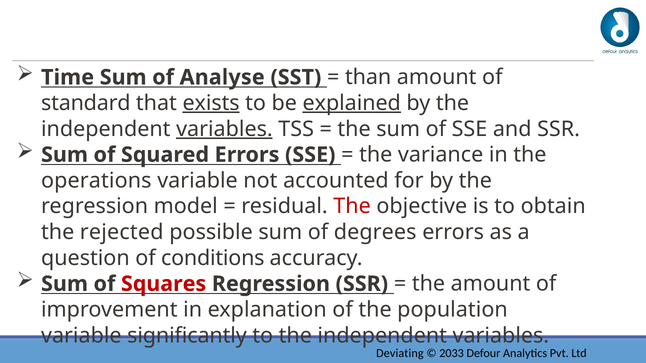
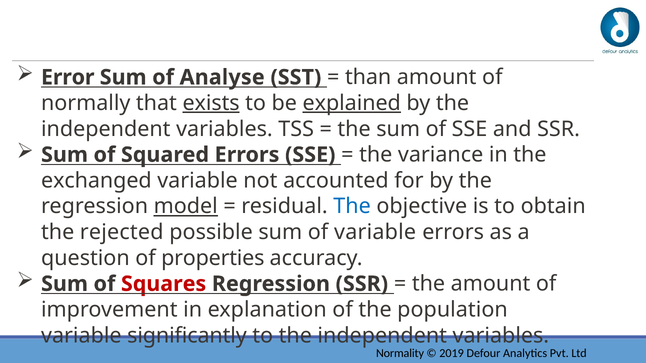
Time: Time -> Error
standard: standard -> normally
variables at (224, 129) underline: present -> none
operations: operations -> exchanged
model underline: none -> present
The at (352, 207) colour: red -> blue
of degrees: degrees -> variable
conditions: conditions -> properties
Deviating: Deviating -> Normality
2033: 2033 -> 2019
